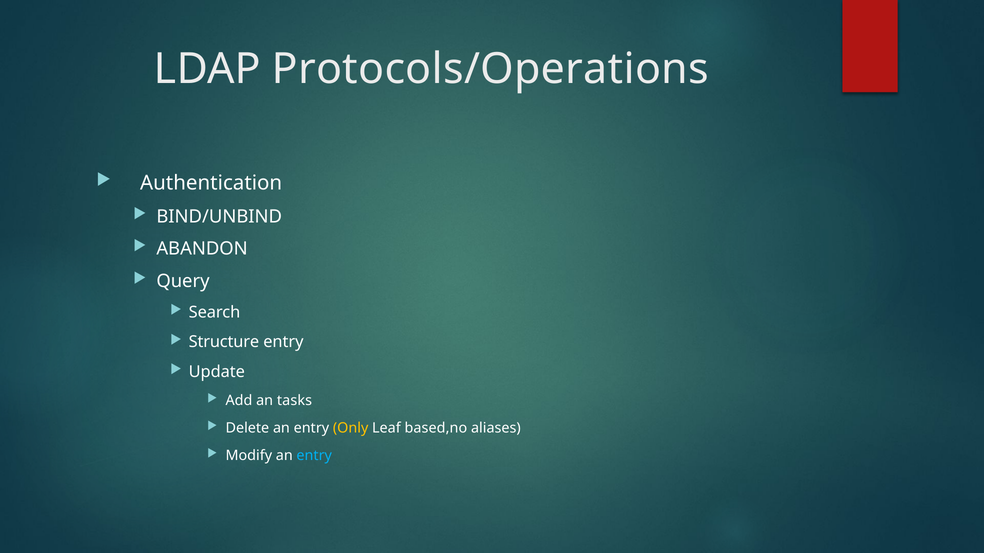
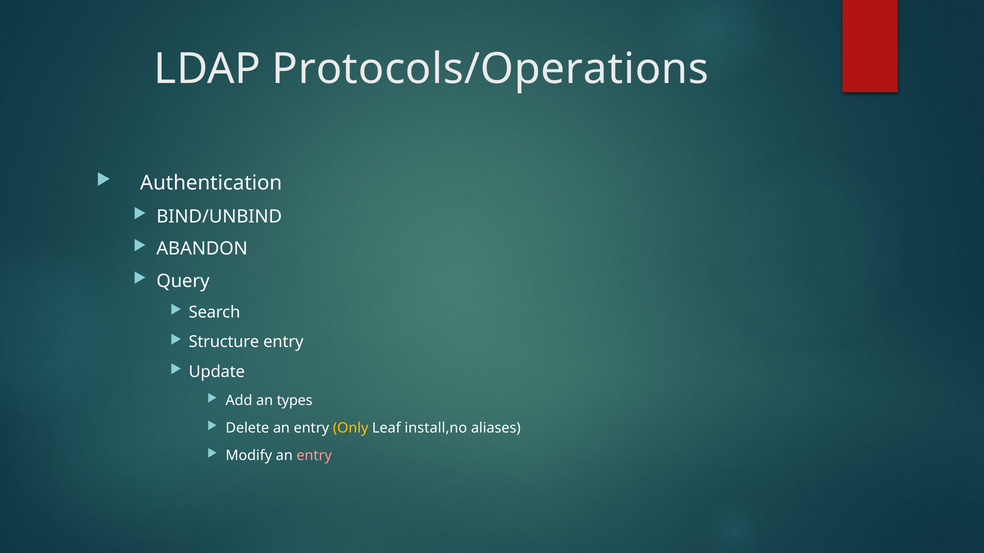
tasks: tasks -> types
based,no: based,no -> install,no
entry at (314, 456) colour: light blue -> pink
